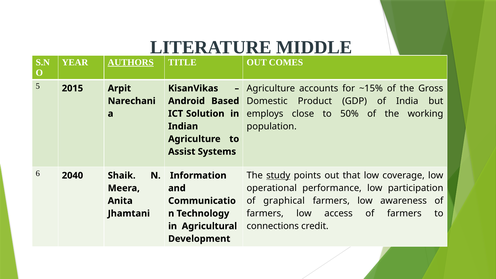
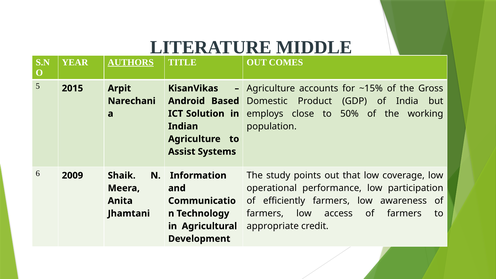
study underline: present -> none
2040: 2040 -> 2009
graphical: graphical -> efficiently
connections: connections -> appropriate
